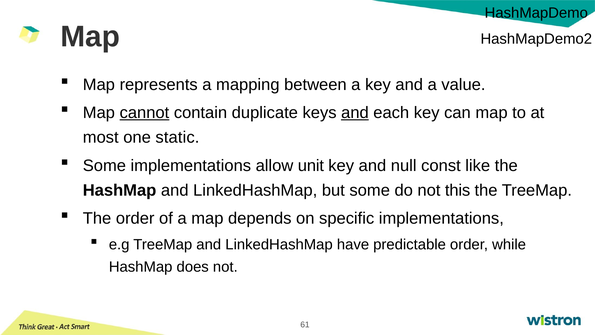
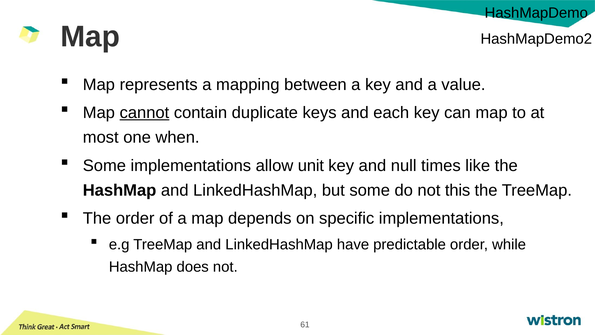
and at (355, 113) underline: present -> none
static: static -> when
const: const -> times
